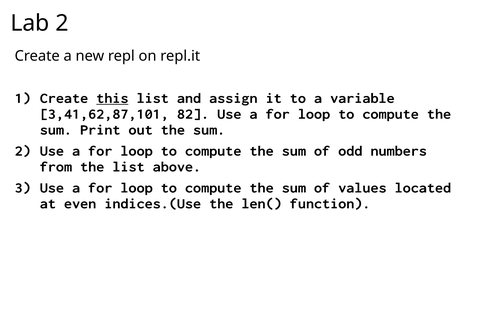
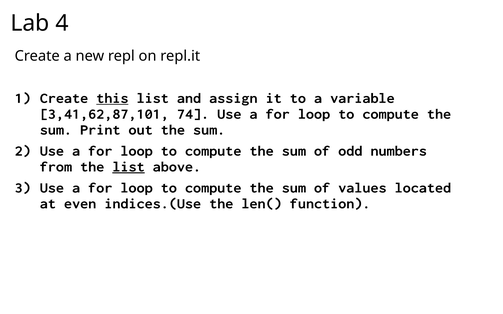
Lab 2: 2 -> 4
82: 82 -> 74
list at (129, 167) underline: none -> present
